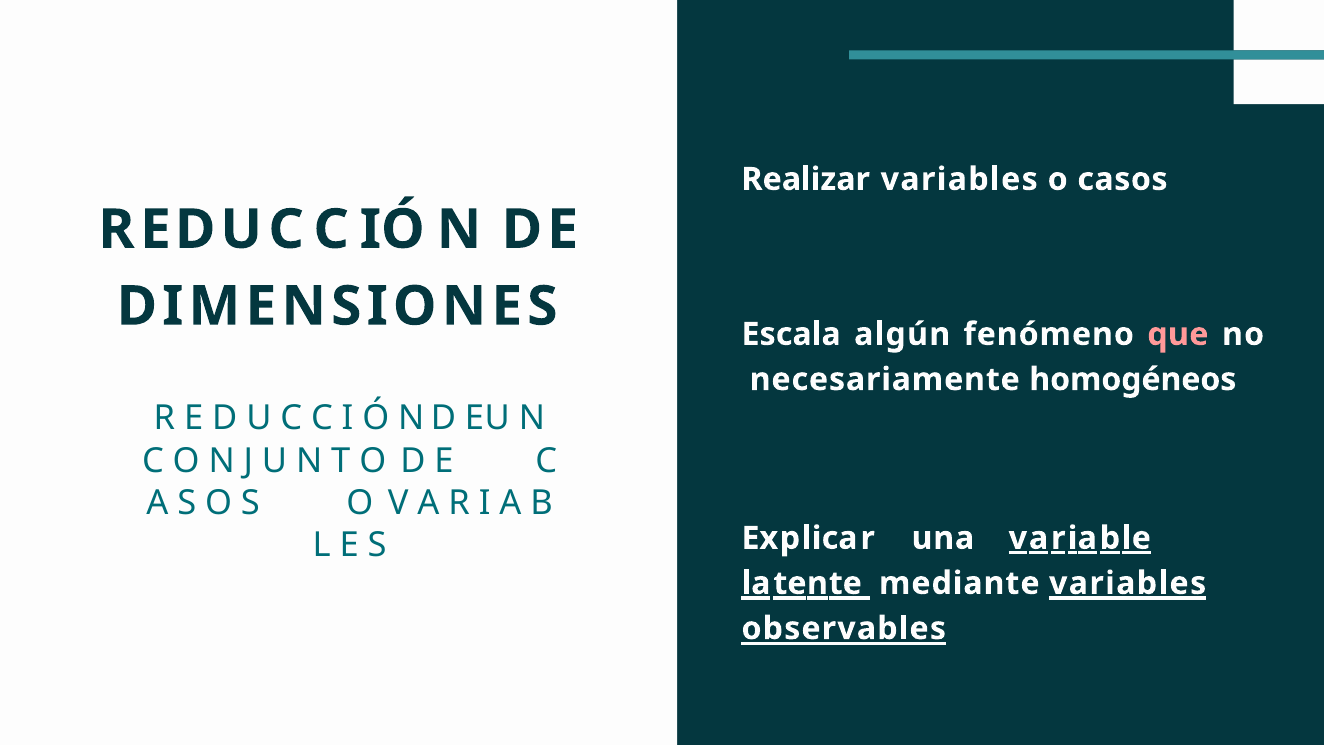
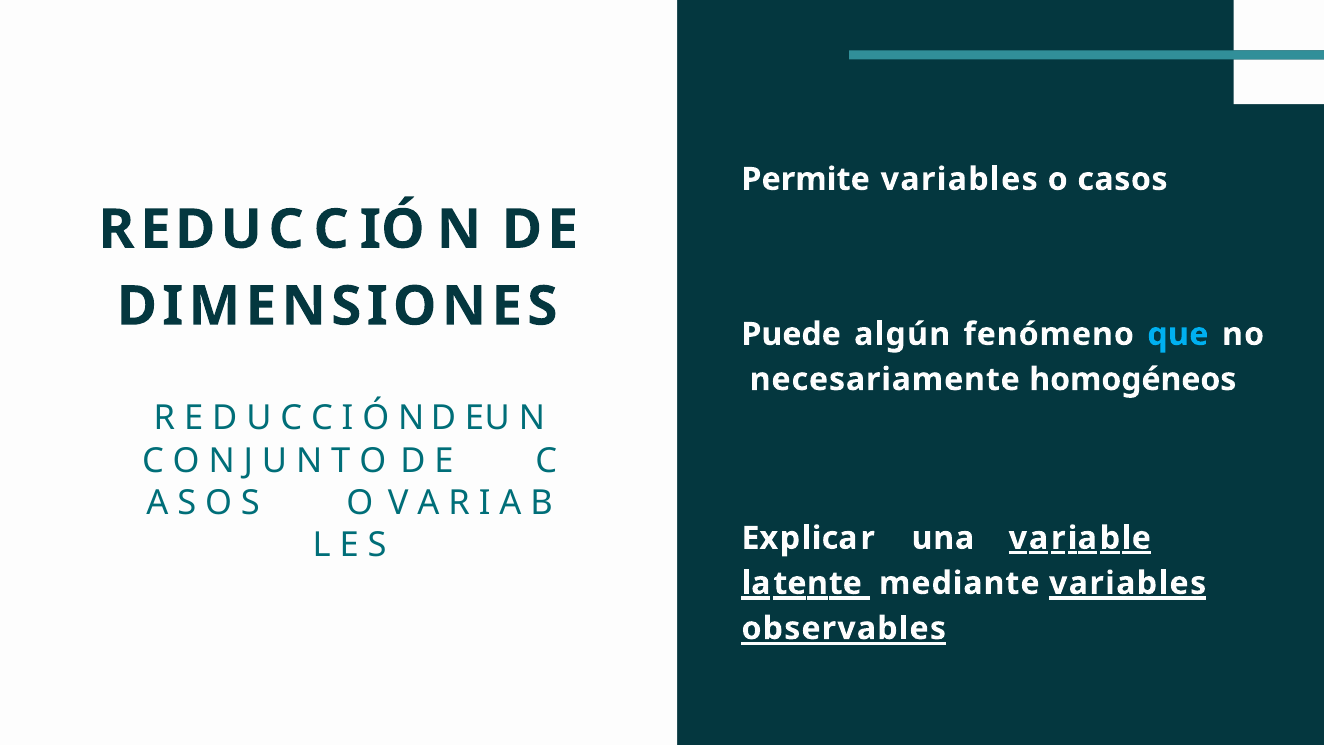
Realizar: Realizar -> Permite
Escala: Escala -> Puede
que colour: pink -> light blue
